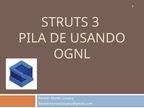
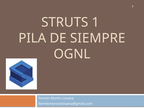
STRUTS 3: 3 -> 1
USANDO: USANDO -> SIEMPRE
